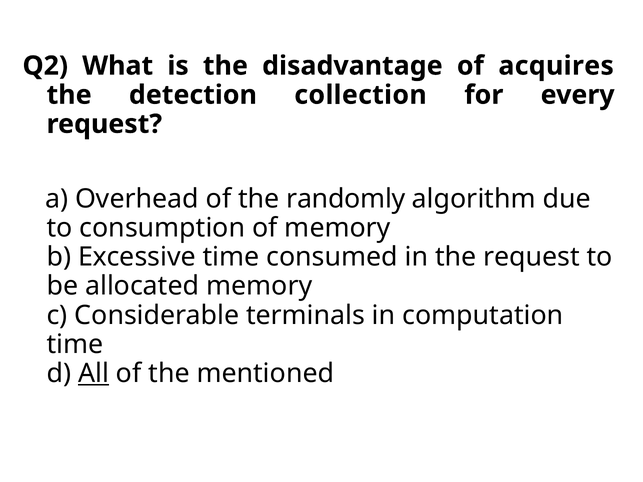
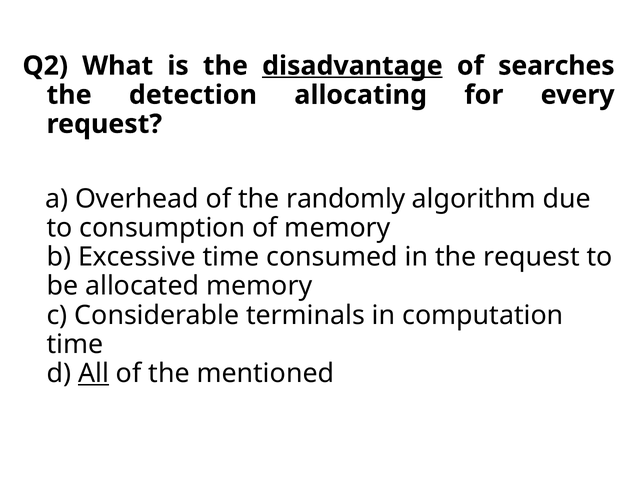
disadvantage underline: none -> present
acquires: acquires -> searches
collection: collection -> allocating
